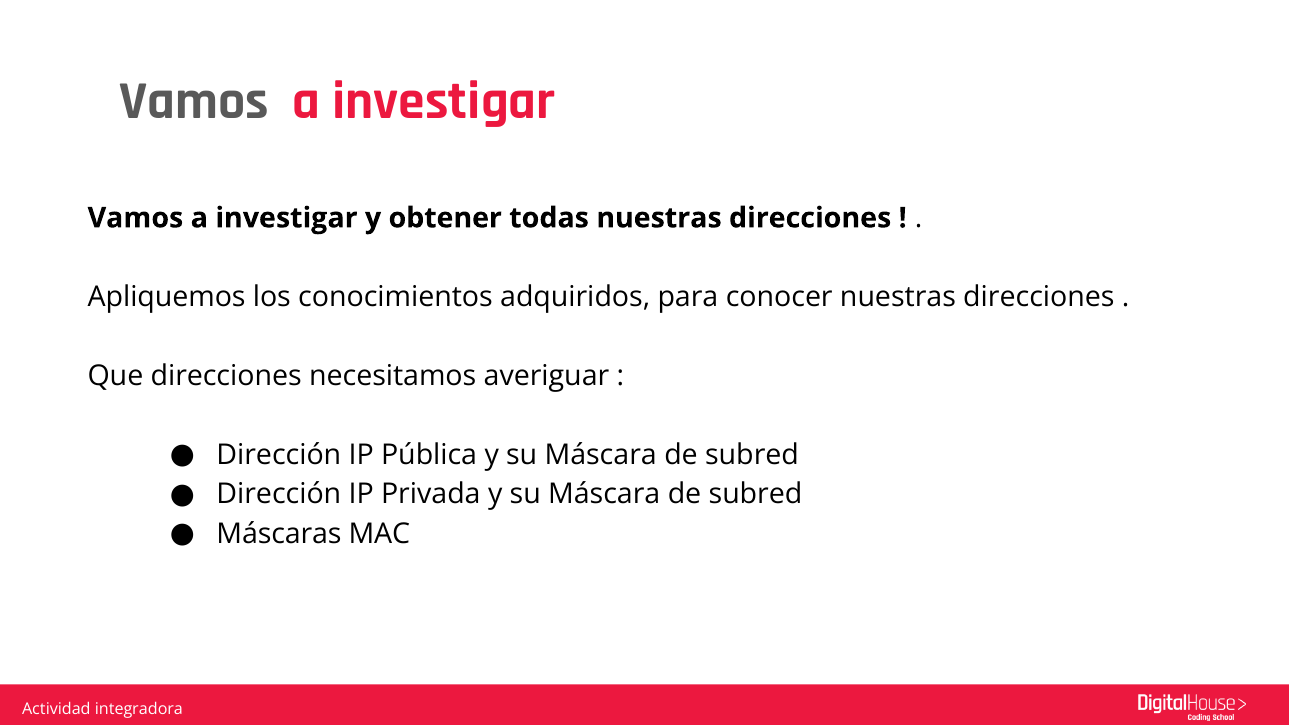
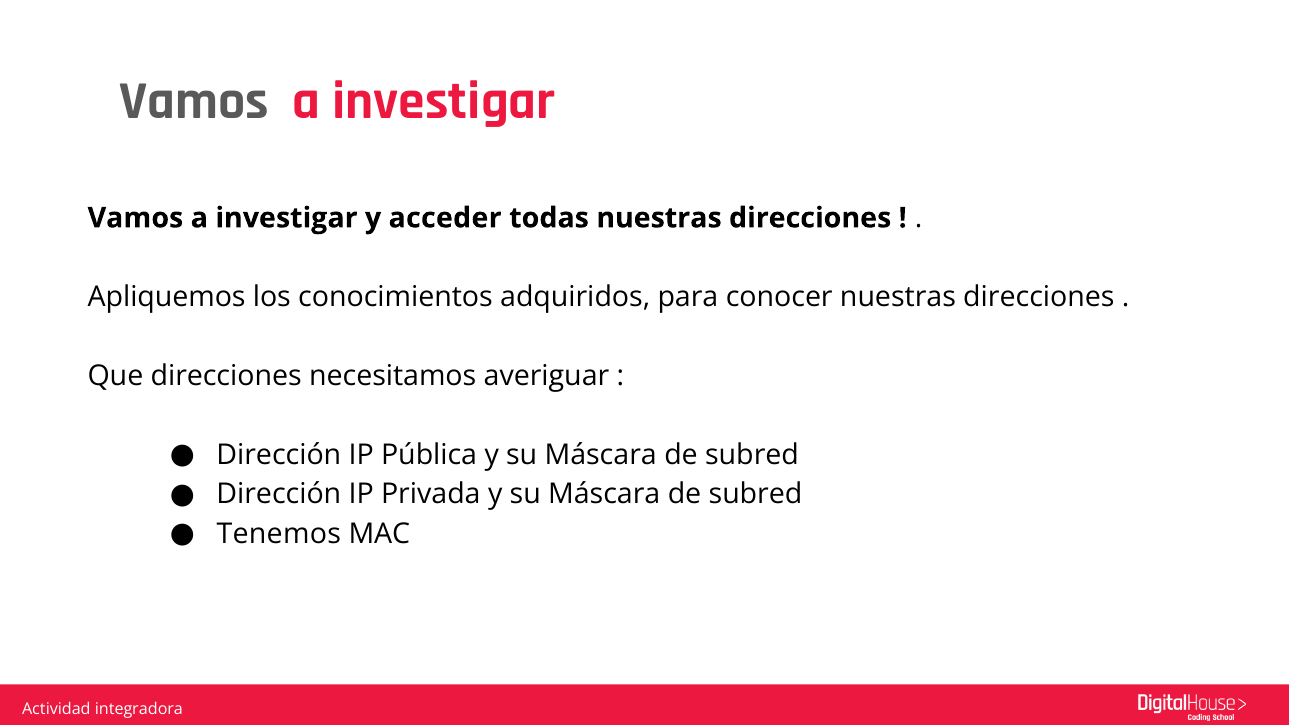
obtener: obtener -> acceder
Máscaras: Máscaras -> Tenemos
